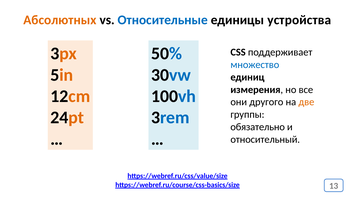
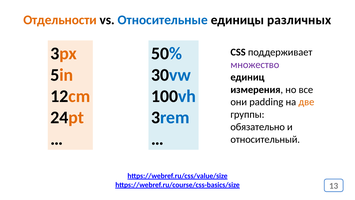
Абсолютных: Абсолютных -> Отдельности
устройства: устройства -> различных
множество colour: blue -> purple
другого: другого -> padding
